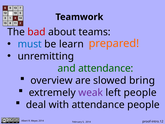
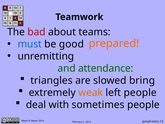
learn: learn -> good
overview: overview -> triangles
weak colour: purple -> orange
with attendance: attendance -> sometimes
